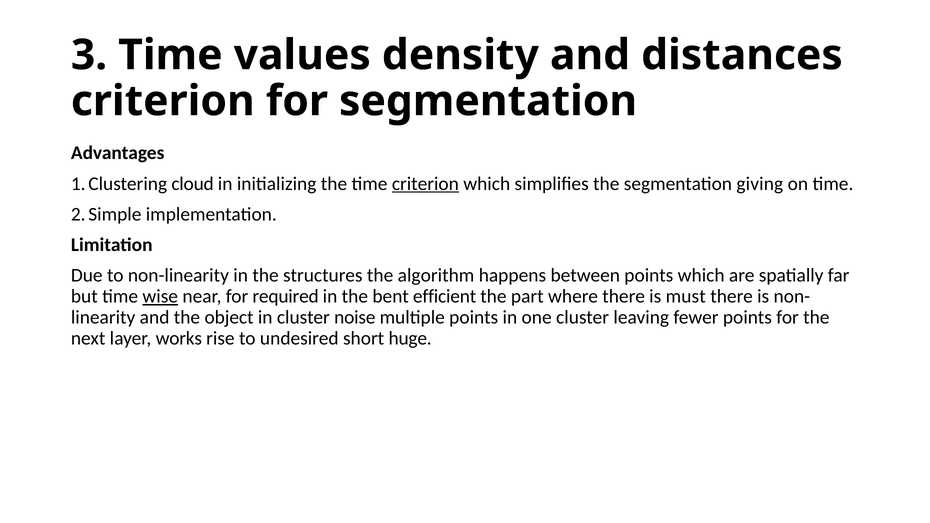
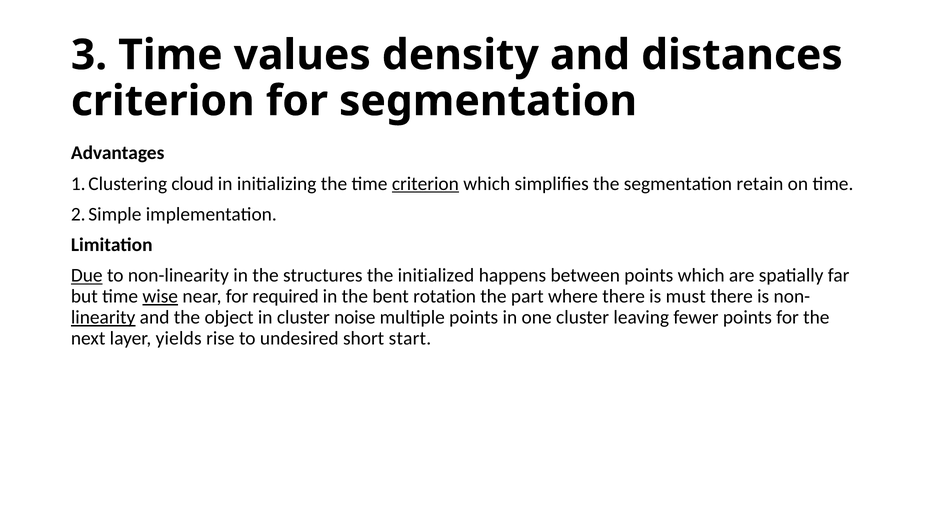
giving: giving -> retain
Due underline: none -> present
algorithm: algorithm -> initialized
efficient: efficient -> rotation
linearity underline: none -> present
works: works -> yields
huge: huge -> start
